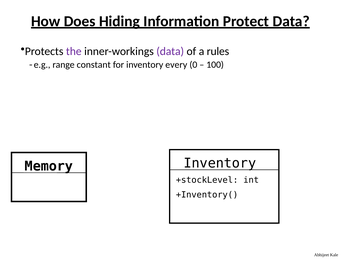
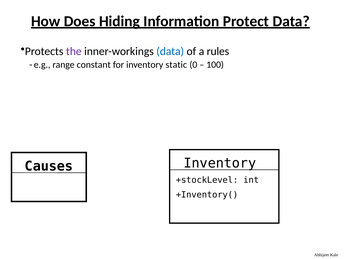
data at (170, 51) colour: purple -> blue
every: every -> static
Memory: Memory -> Causes
